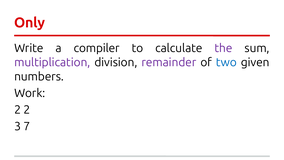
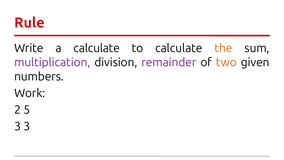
Only: Only -> Rule
a compiler: compiler -> calculate
the colour: purple -> orange
two colour: blue -> orange
2 2: 2 -> 5
3 7: 7 -> 3
